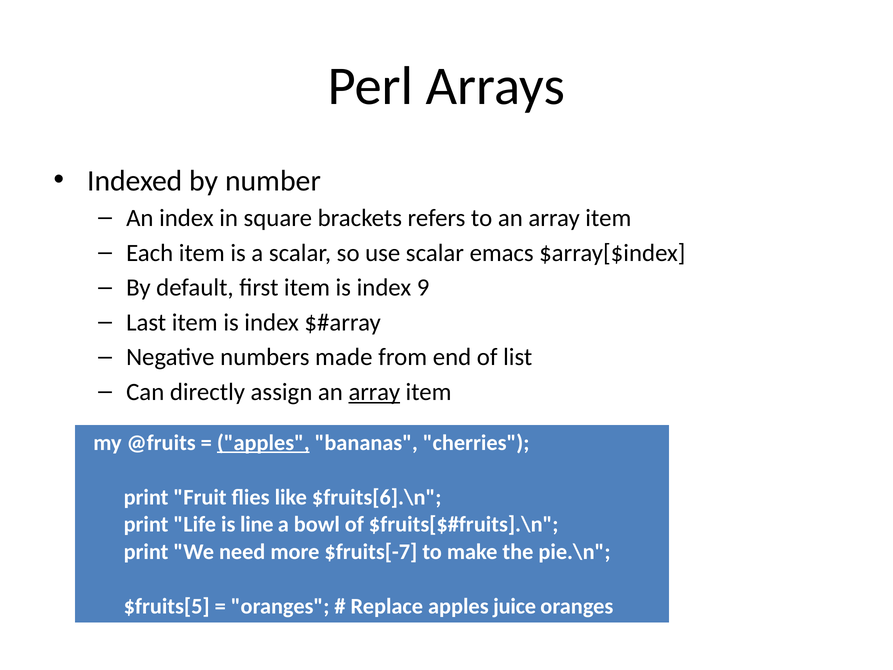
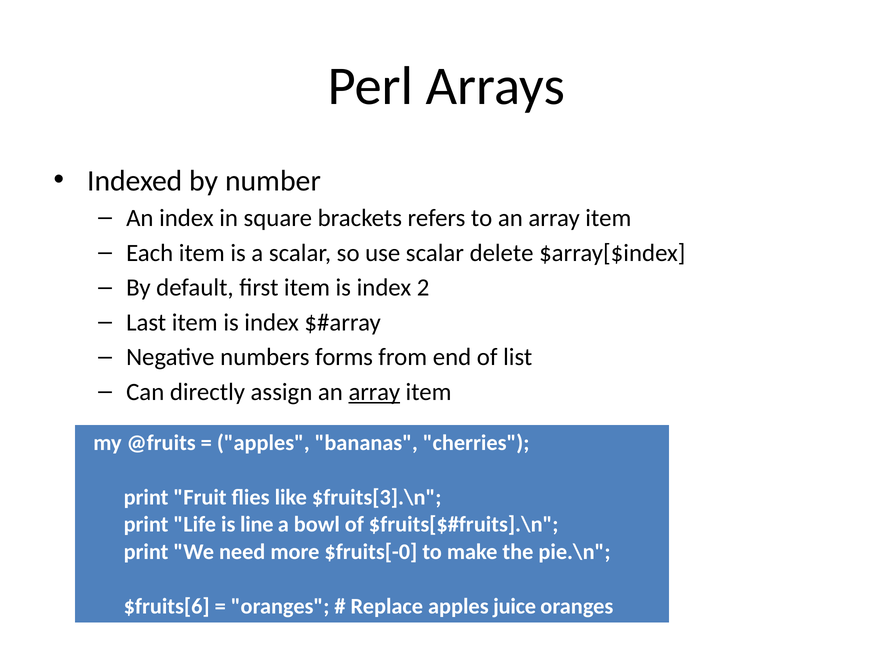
emacs: emacs -> delete
9: 9 -> 2
made: made -> forms
apples at (263, 443) underline: present -> none
$fruits[6].\n: $fruits[6].\n -> $fruits[3].\n
$fruits[-7: $fruits[-7 -> $fruits[-0
$fruits[5: $fruits[5 -> $fruits[6
